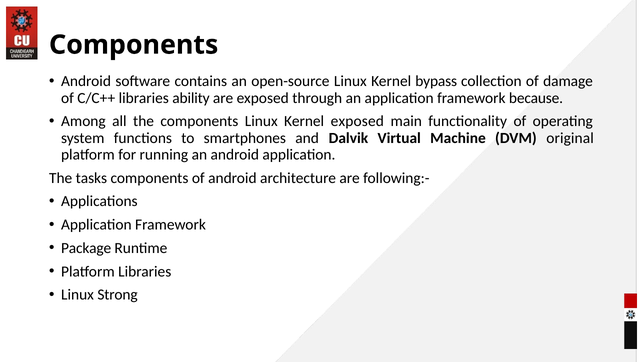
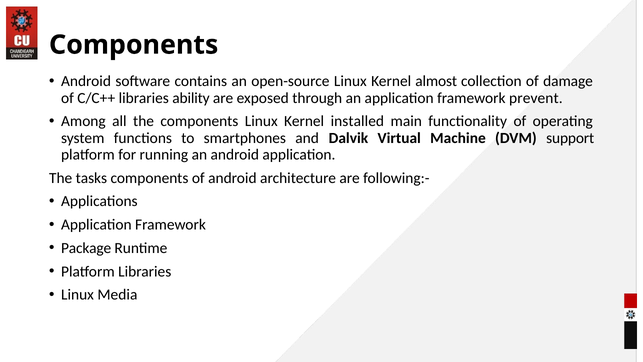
bypass: bypass -> almost
because: because -> prevent
Kernel exposed: exposed -> installed
original: original -> support
Strong: Strong -> Media
